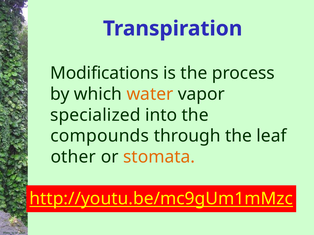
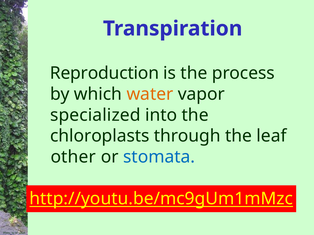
Modifications: Modifications -> Reproduction
compounds: compounds -> chloroplasts
stomata colour: orange -> blue
